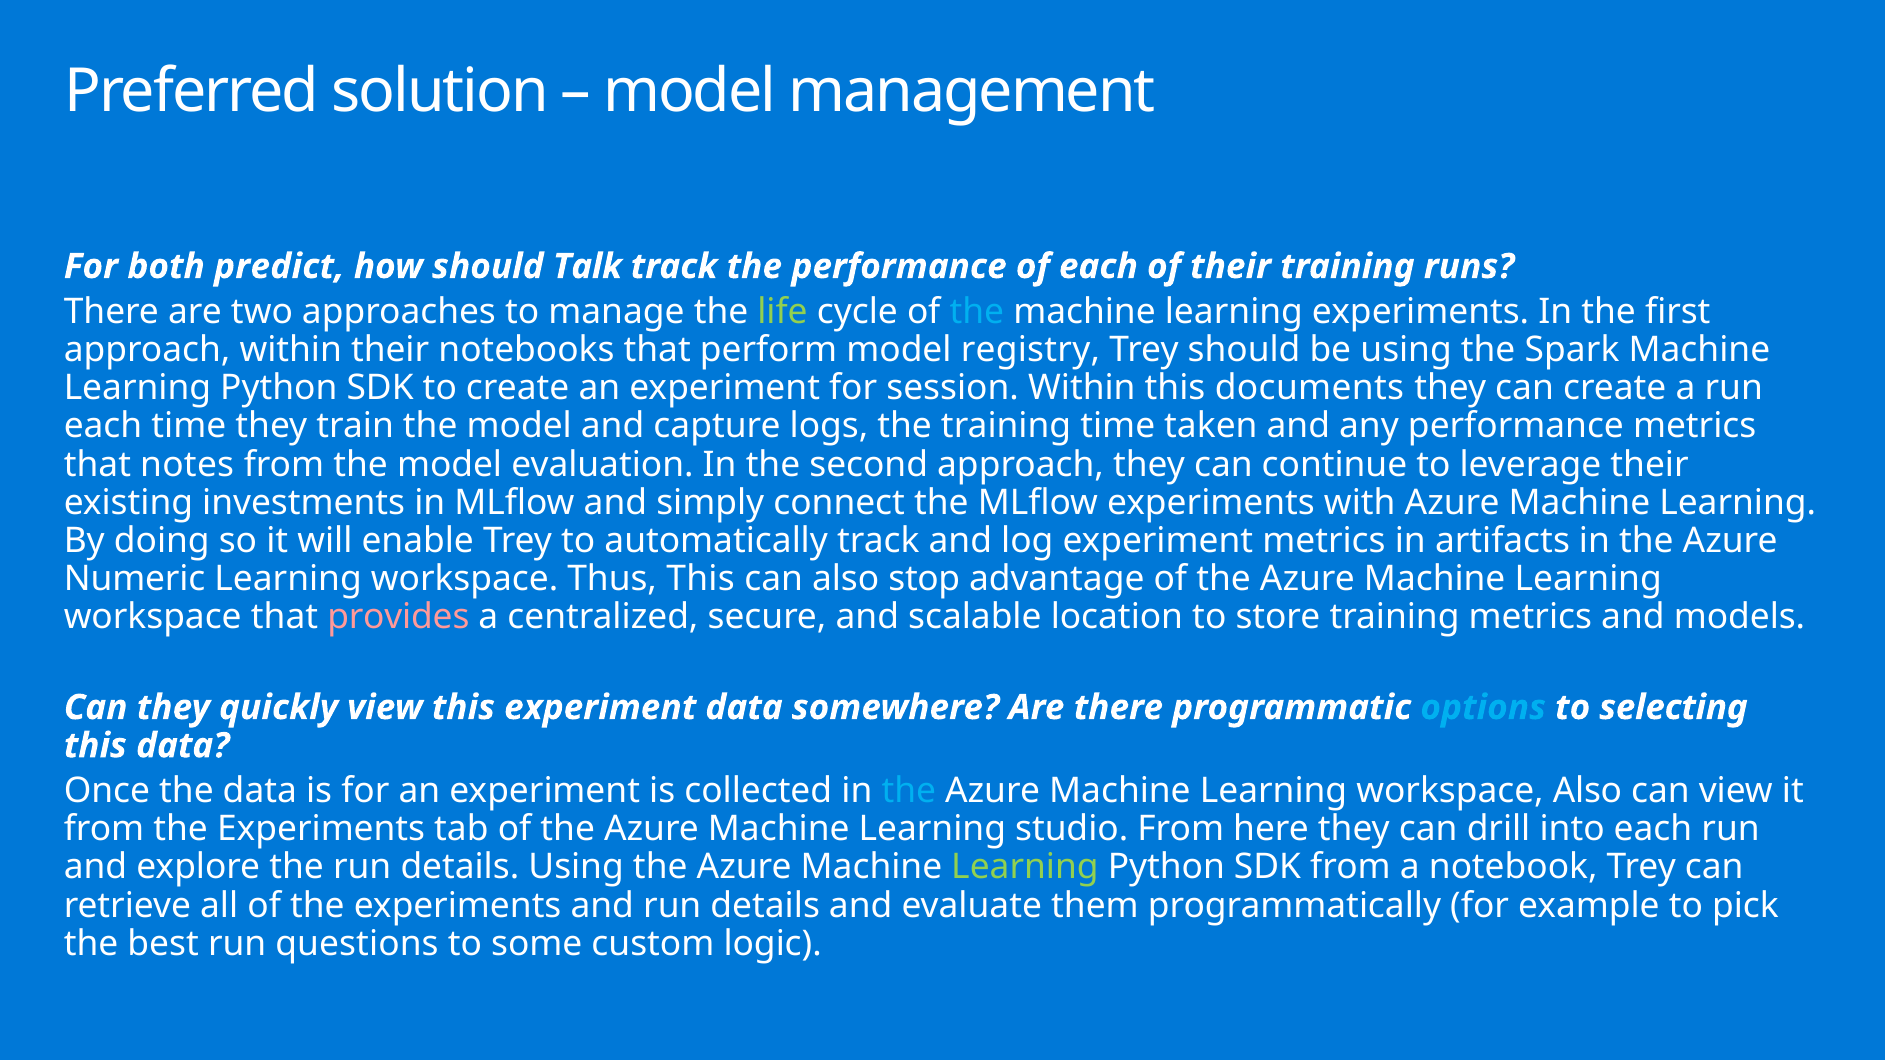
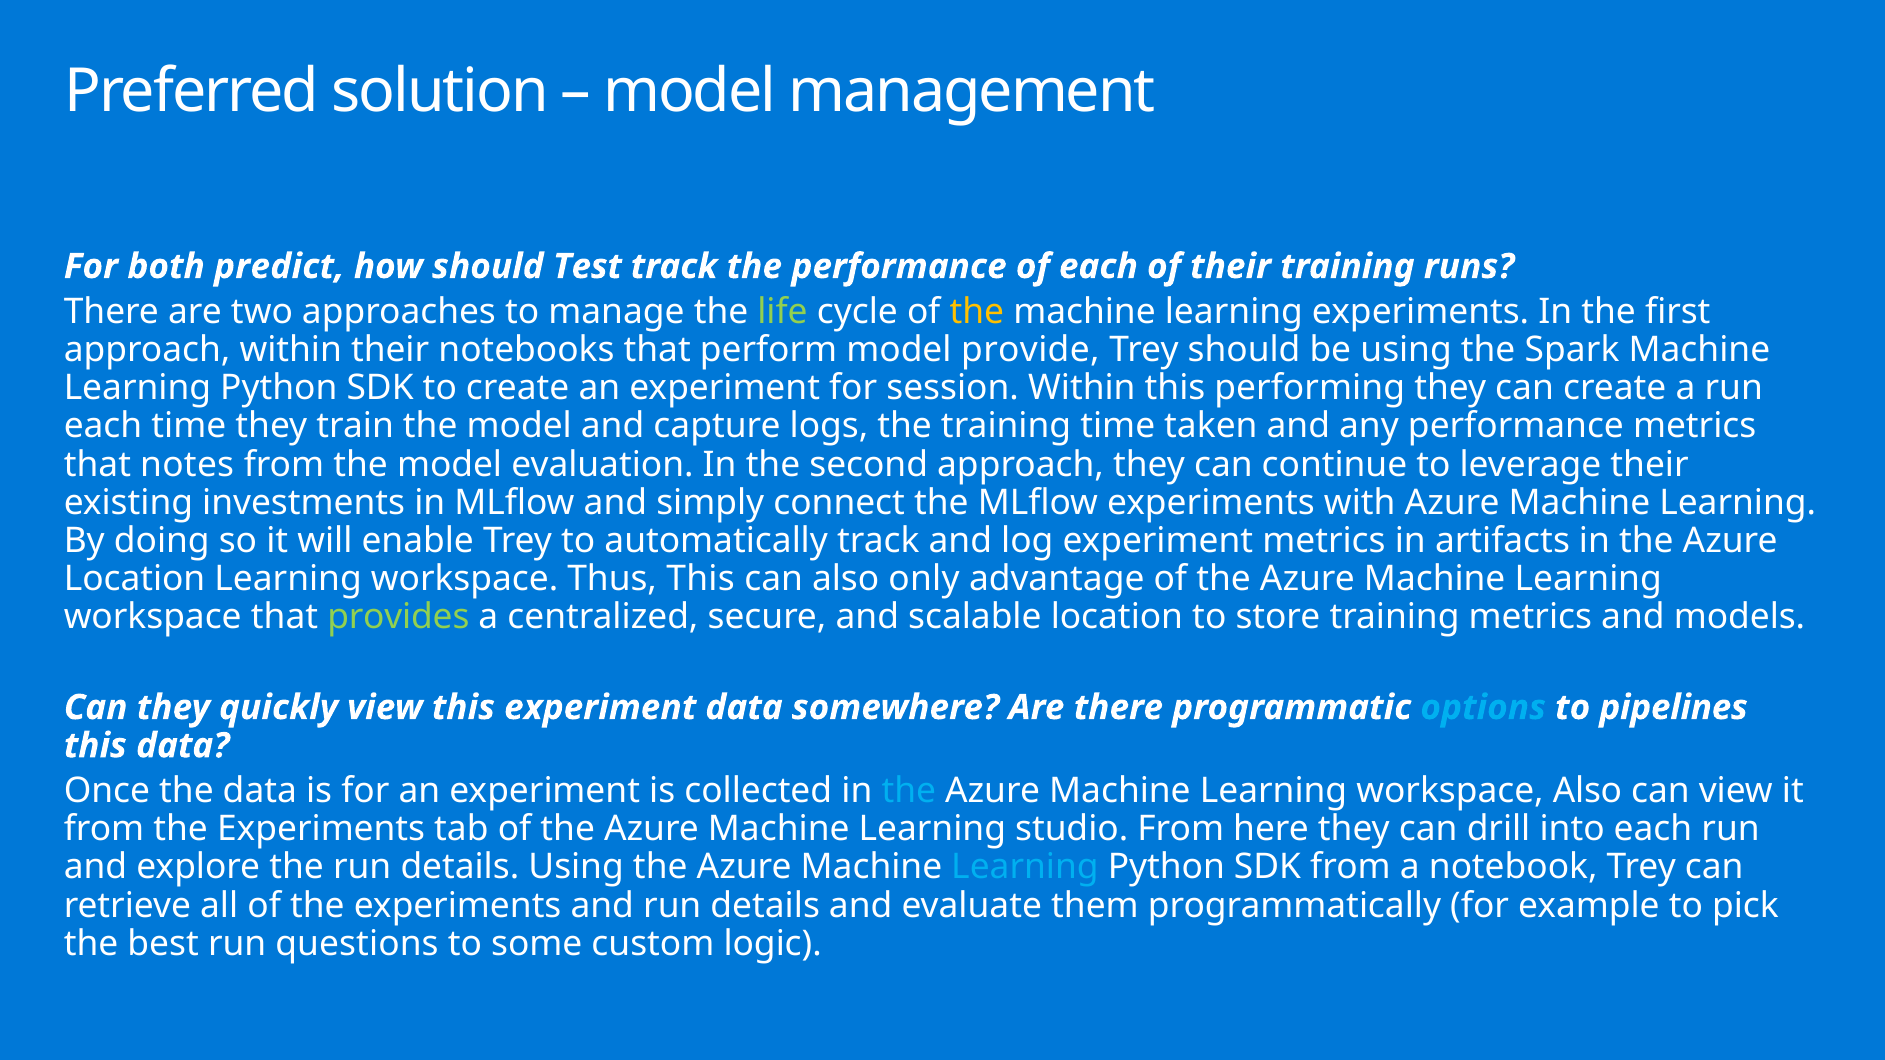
Talk: Talk -> Test
the at (977, 312) colour: light blue -> yellow
registry: registry -> provide
documents: documents -> performing
Numeric at (135, 579): Numeric -> Location
stop: stop -> only
provides colour: pink -> light green
selecting: selecting -> pipelines
Learning at (1025, 868) colour: light green -> light blue
